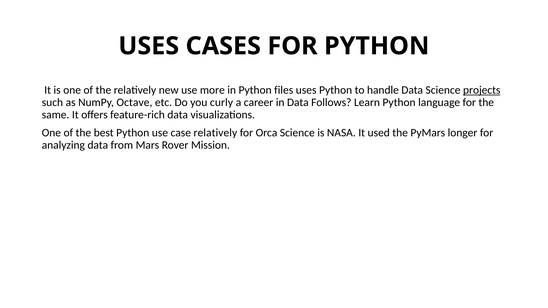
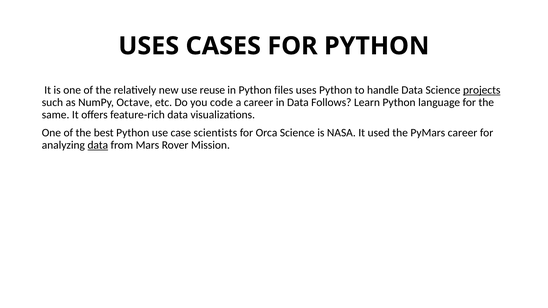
more: more -> reuse
curly: curly -> code
case relatively: relatively -> scientists
PyMars longer: longer -> career
data at (98, 145) underline: none -> present
